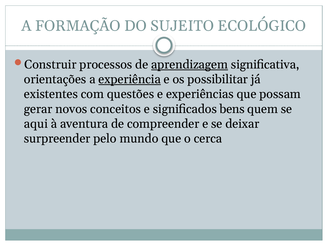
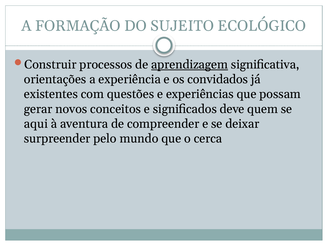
experiência underline: present -> none
possibilitar: possibilitar -> convidados
bens: bens -> deve
